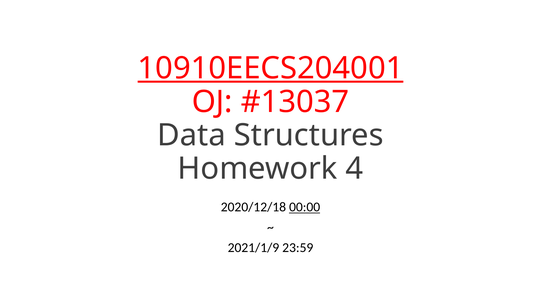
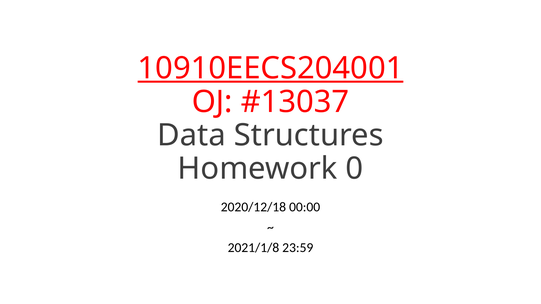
4: 4 -> 0
00:00 underline: present -> none
2021/1/9: 2021/1/9 -> 2021/1/8
